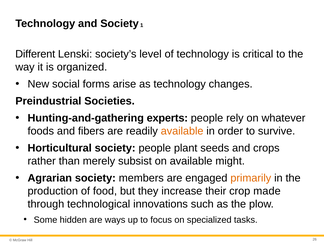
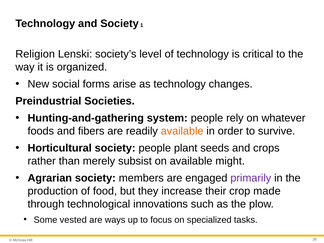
Different: Different -> Religion
experts: experts -> system
primarily colour: orange -> purple
hidden: hidden -> vested
